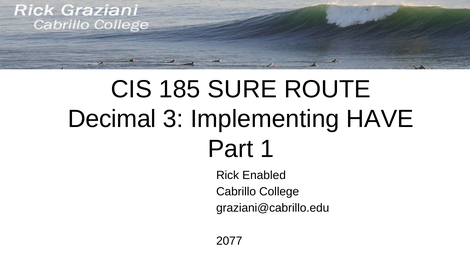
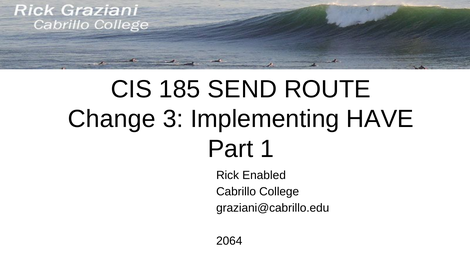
SURE: SURE -> SEND
Decimal: Decimal -> Change
2077: 2077 -> 2064
